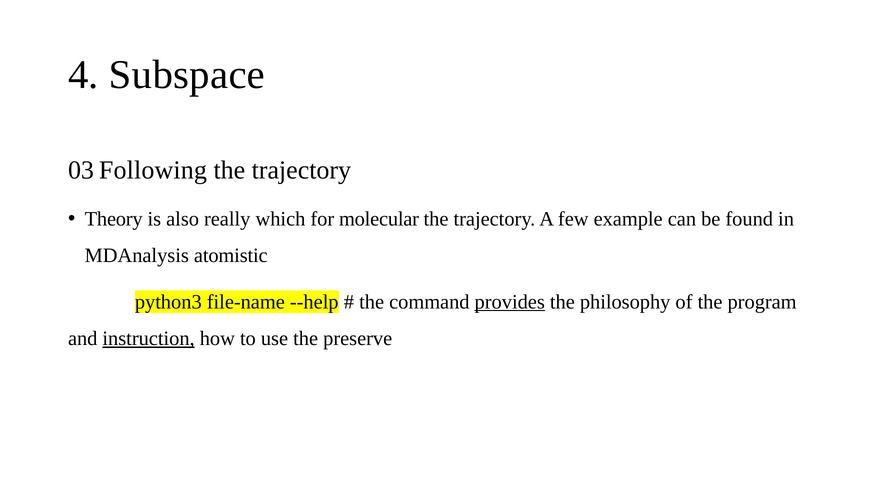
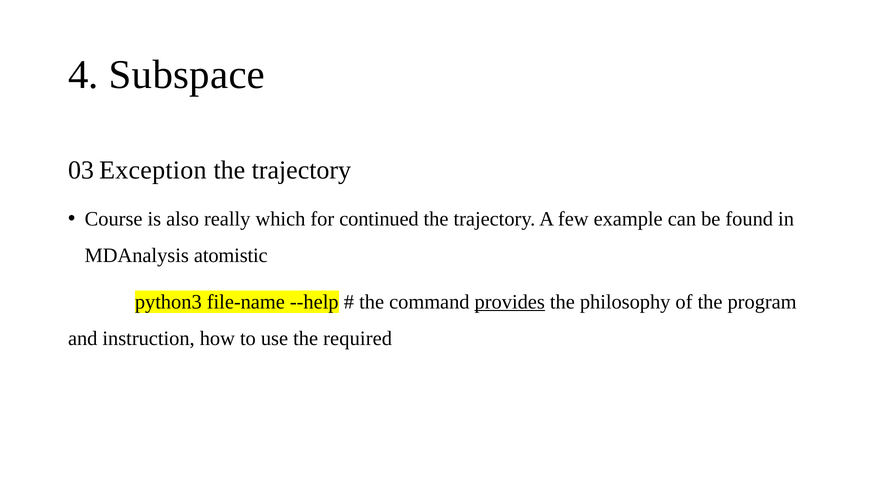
Following: Following -> Exception
Theory: Theory -> Course
molecular: molecular -> continued
instruction underline: present -> none
preserve: preserve -> required
